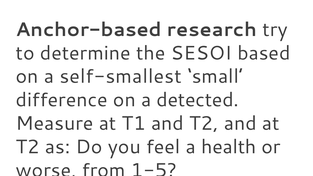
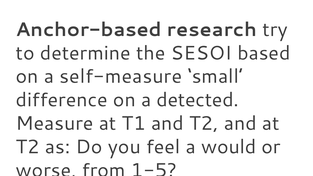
self-smallest: self-smallest -> self-measure
health: health -> would
